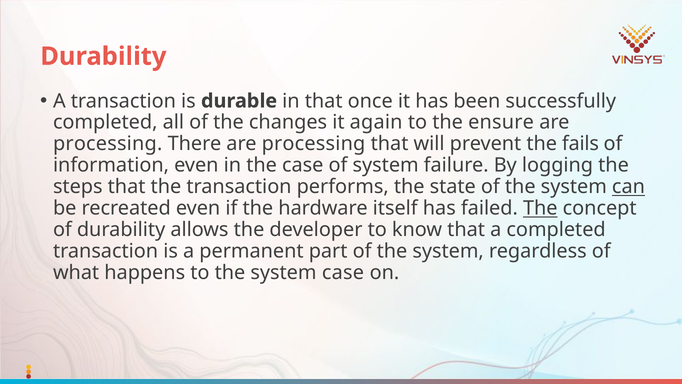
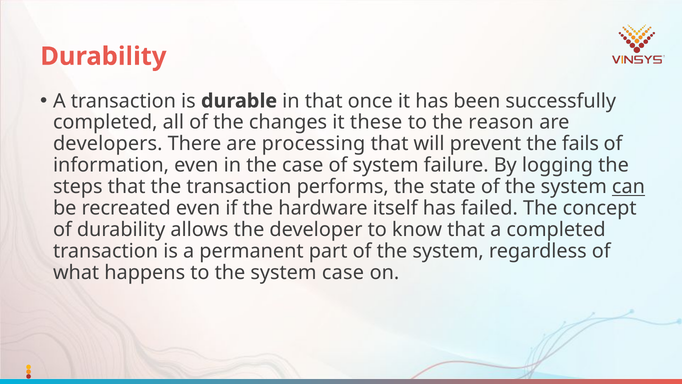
again: again -> these
ensure: ensure -> reason
processing at (108, 144): processing -> developers
The at (540, 208) underline: present -> none
